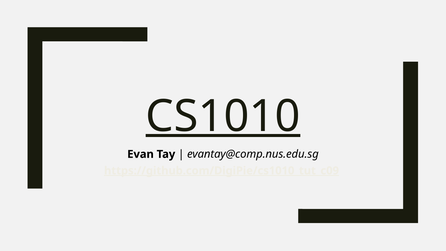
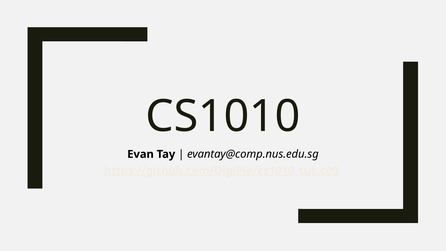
CS1010 underline: present -> none
